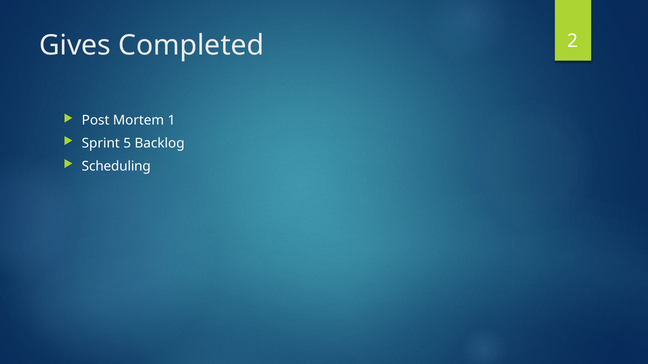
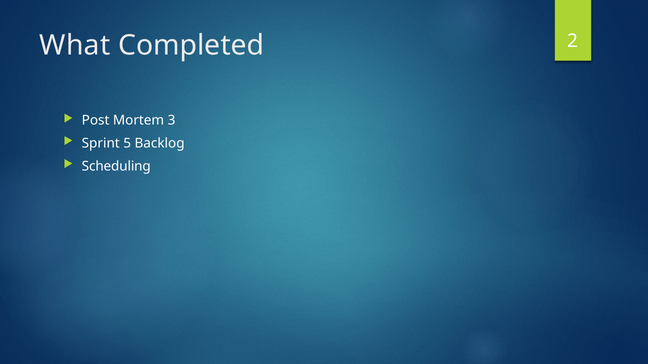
Gives: Gives -> What
1: 1 -> 3
